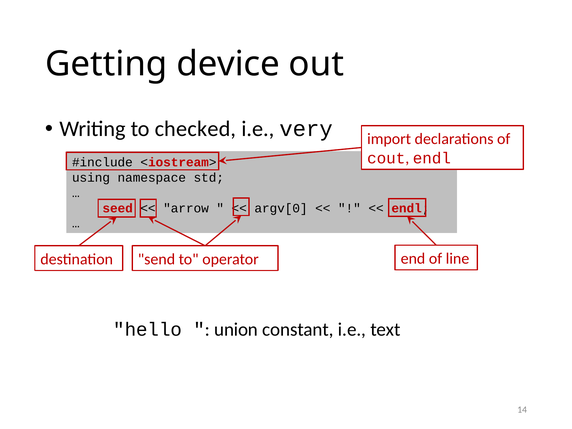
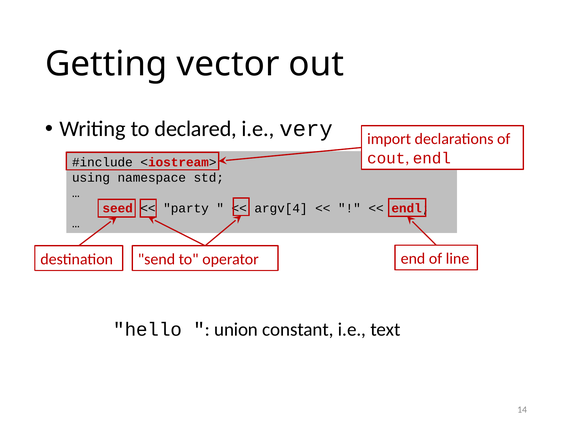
device: device -> vector
checked: checked -> declared
arrow: arrow -> party
argv[0: argv[0 -> argv[4
